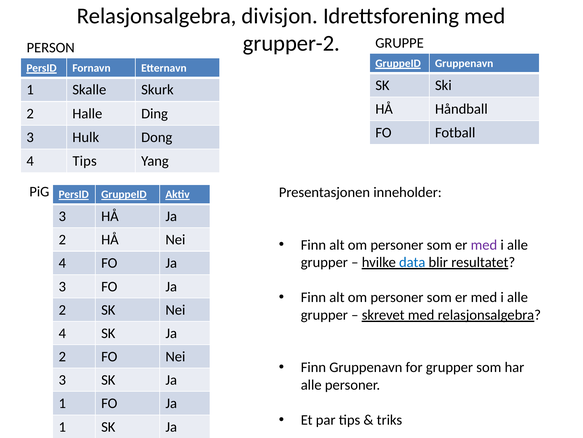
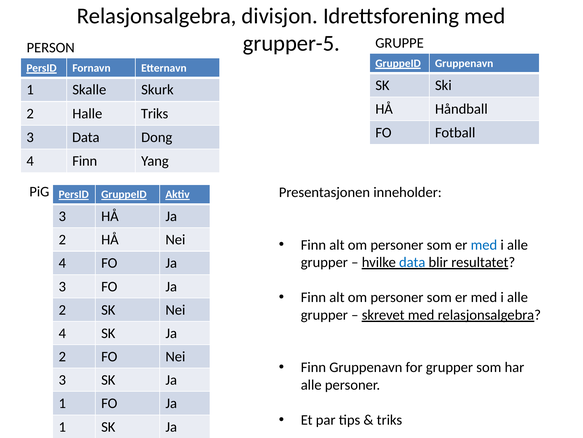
grupper-2: grupper-2 -> grupper-5
Halle Ding: Ding -> Triks
3 Hulk: Hulk -> Data
4 Tips: Tips -> Finn
med at (484, 244) colour: purple -> blue
